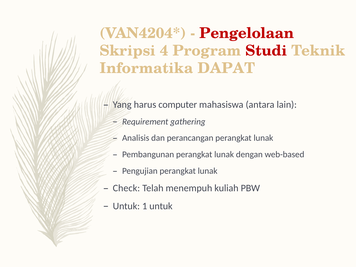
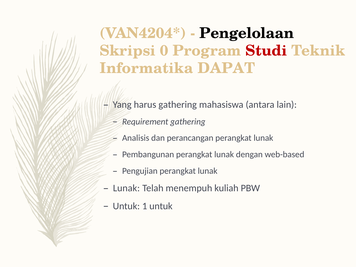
Pengelolaan colour: red -> black
4: 4 -> 0
harus computer: computer -> gathering
Check at (126, 188): Check -> Lunak
